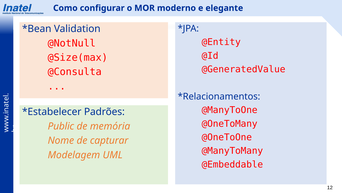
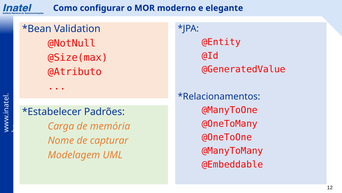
@Consulta: @Consulta -> @Atributo
Public: Public -> Carga
